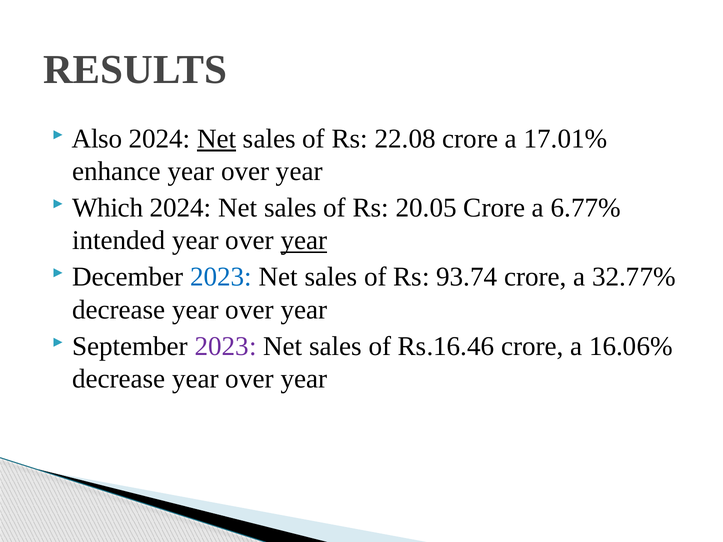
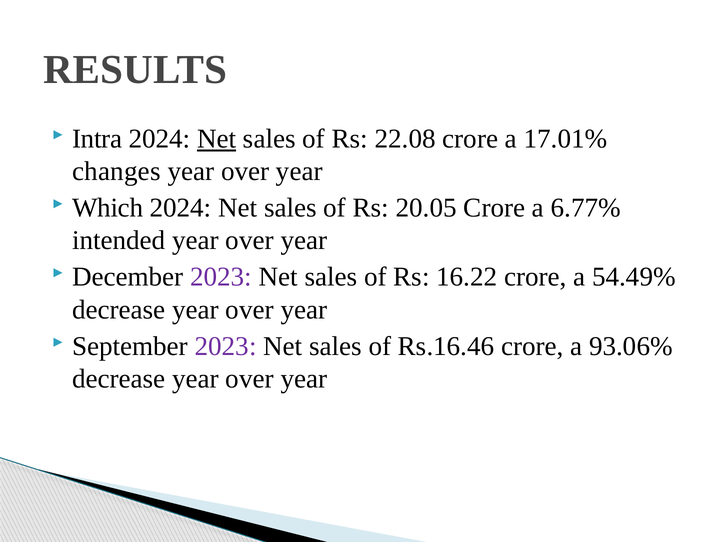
Also: Also -> Intra
enhance: enhance -> changes
year at (304, 241) underline: present -> none
2023 at (221, 277) colour: blue -> purple
93.74: 93.74 -> 16.22
32.77%: 32.77% -> 54.49%
16.06%: 16.06% -> 93.06%
